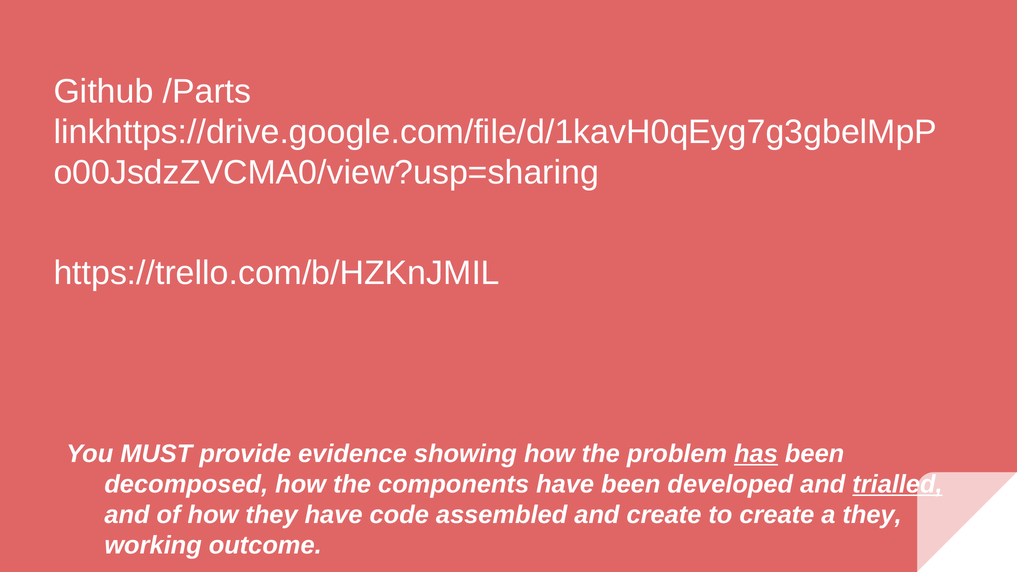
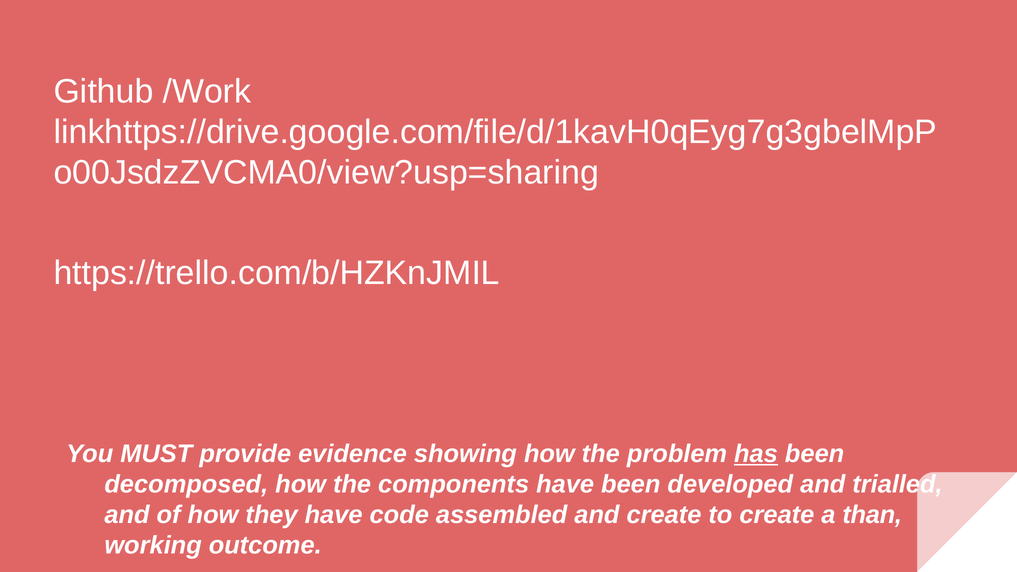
/Parts: /Parts -> /Work
trialled underline: present -> none
a they: they -> than
